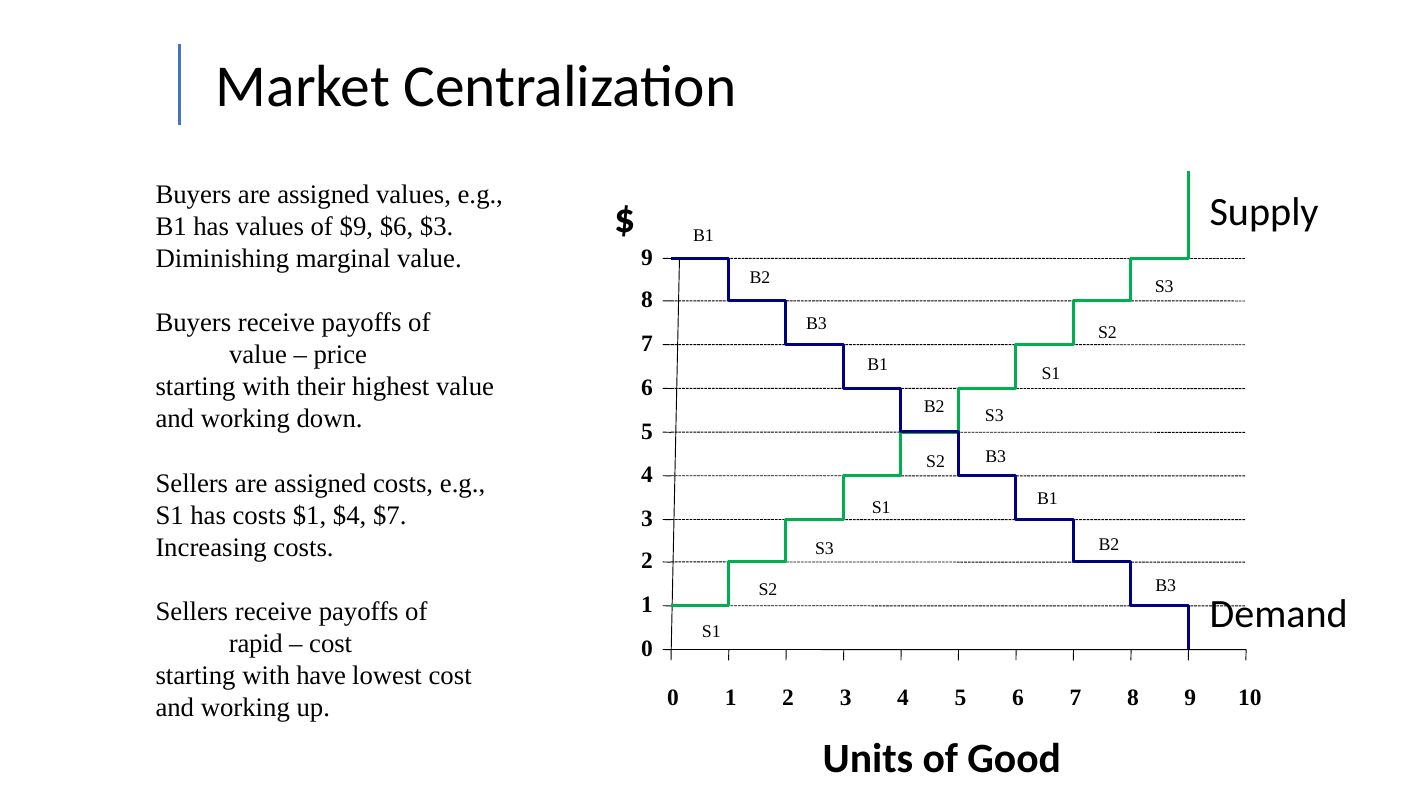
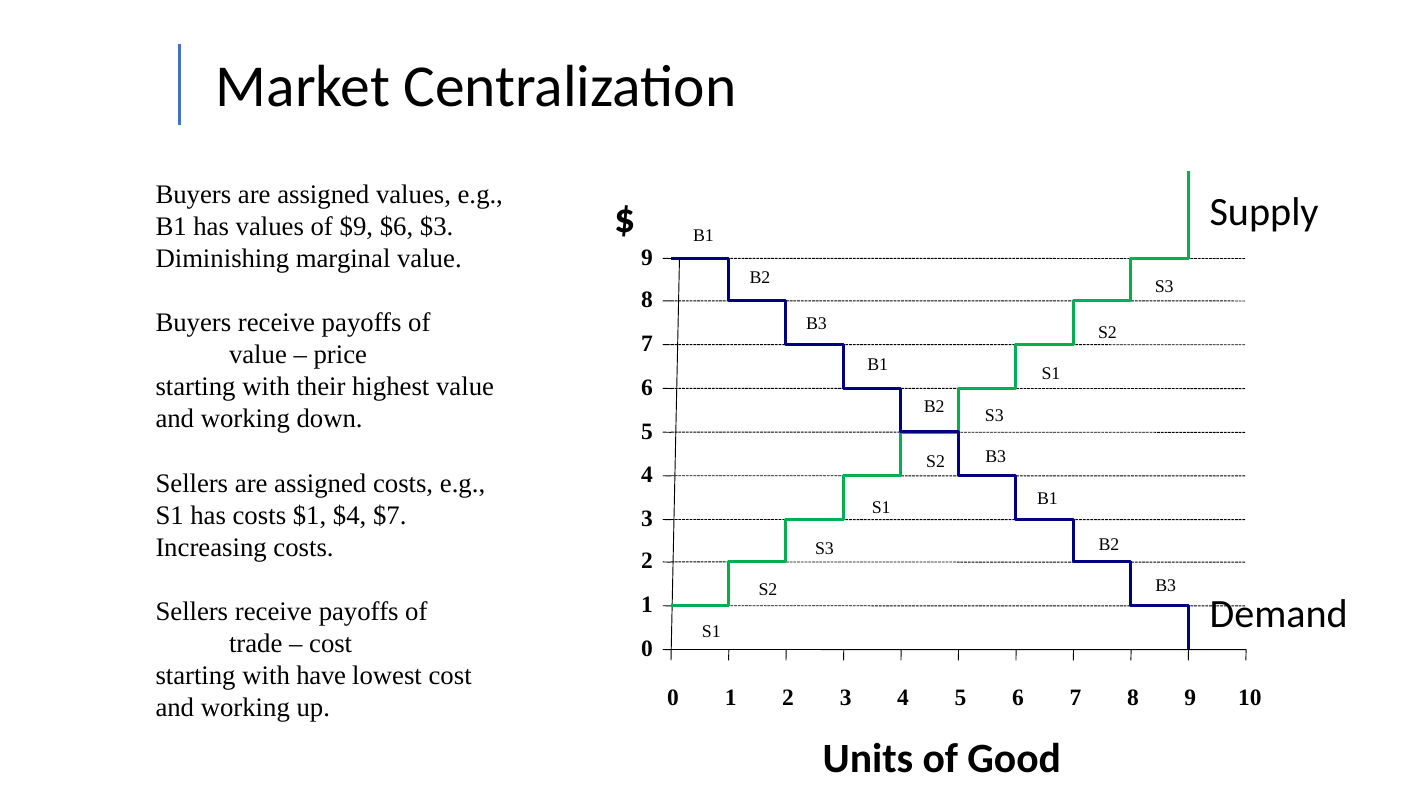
rapid: rapid -> trade
